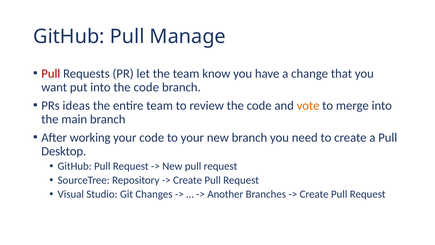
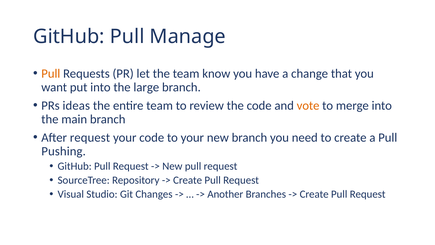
Pull at (51, 74) colour: red -> orange
into the code: code -> large
After working: working -> request
Desktop: Desktop -> Pushing
